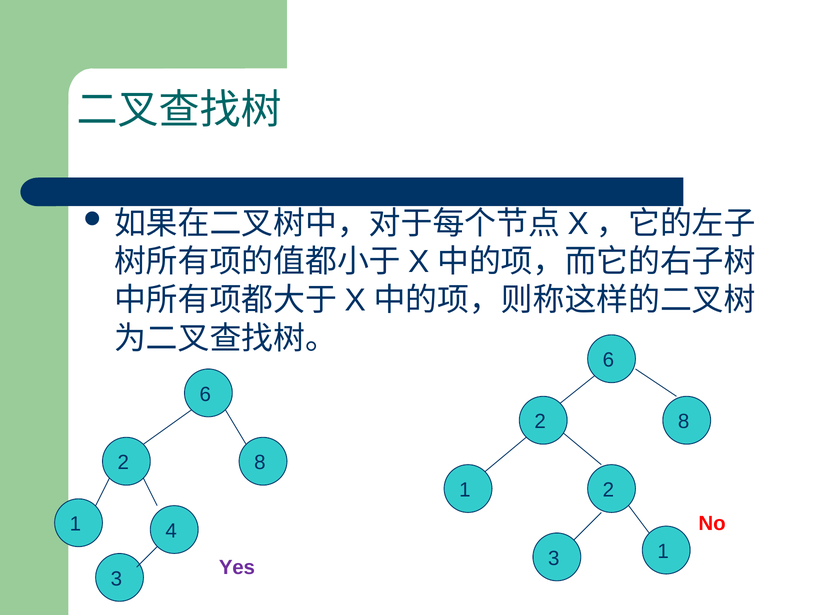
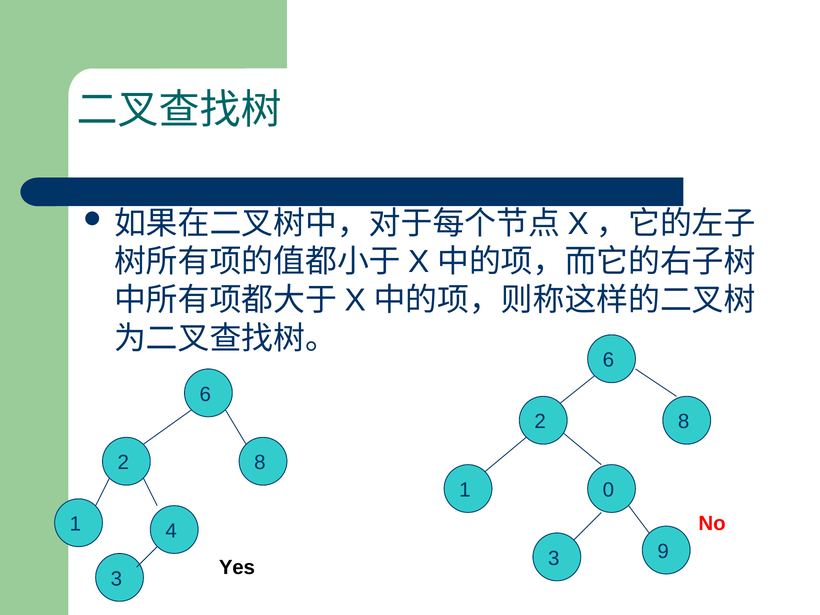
1 2: 2 -> 0
3 1: 1 -> 9
Yes colour: purple -> black
